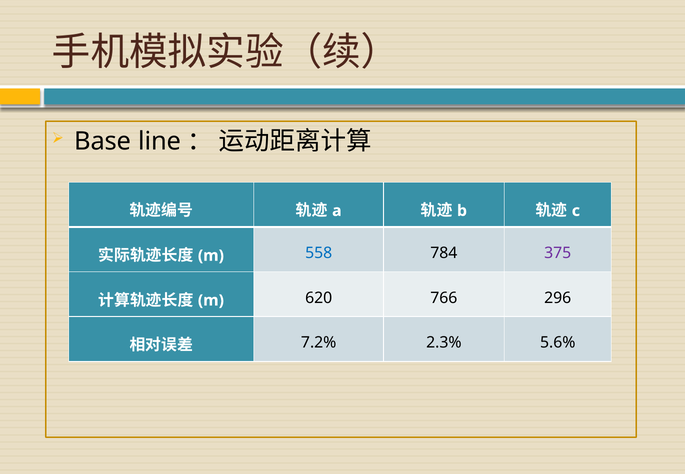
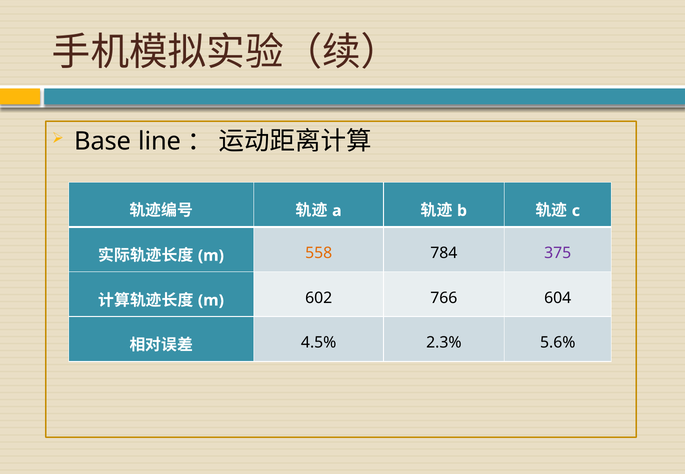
558 colour: blue -> orange
620: 620 -> 602
296: 296 -> 604
7.2%: 7.2% -> 4.5%
